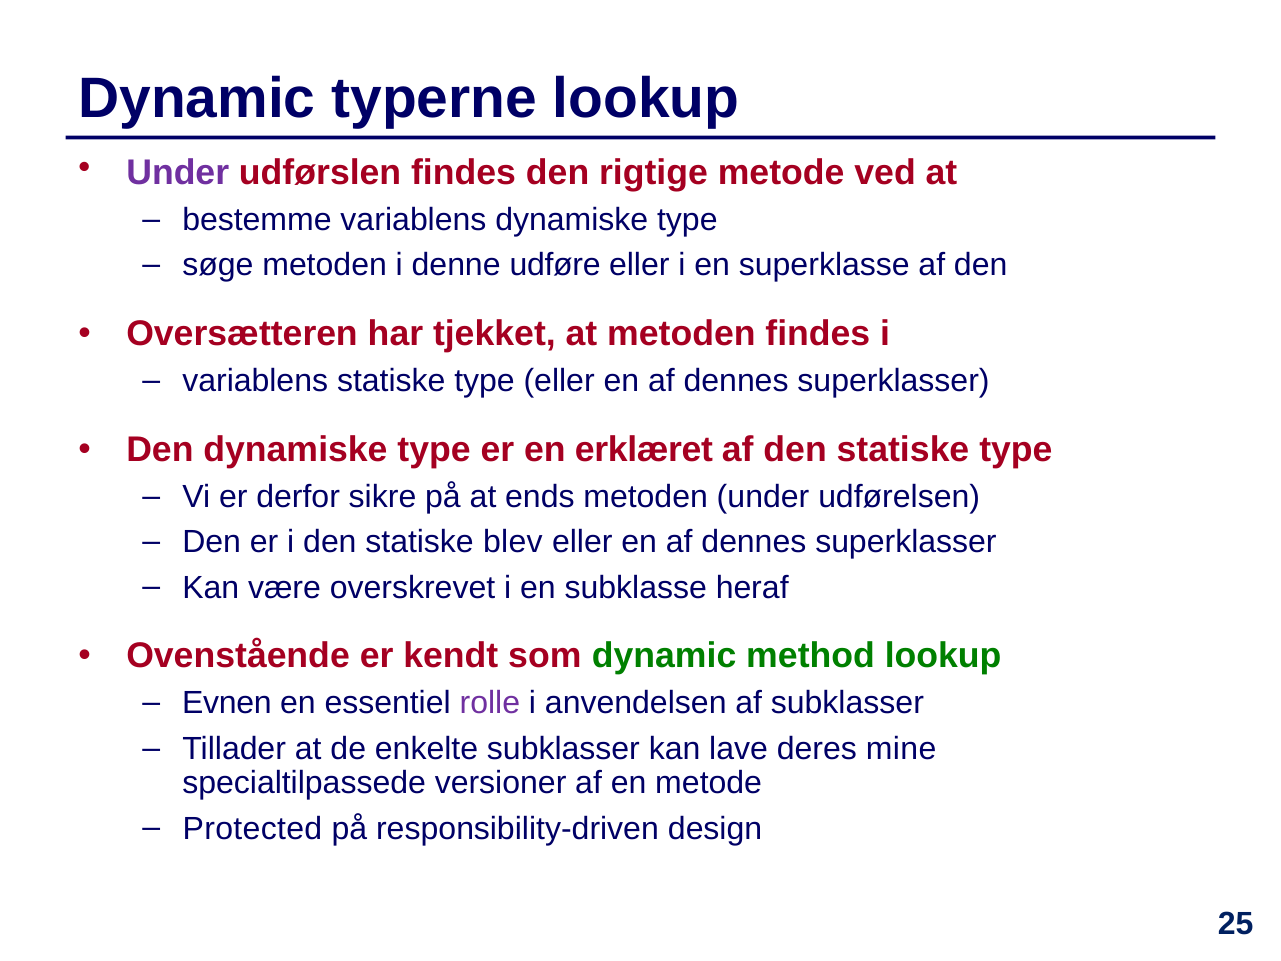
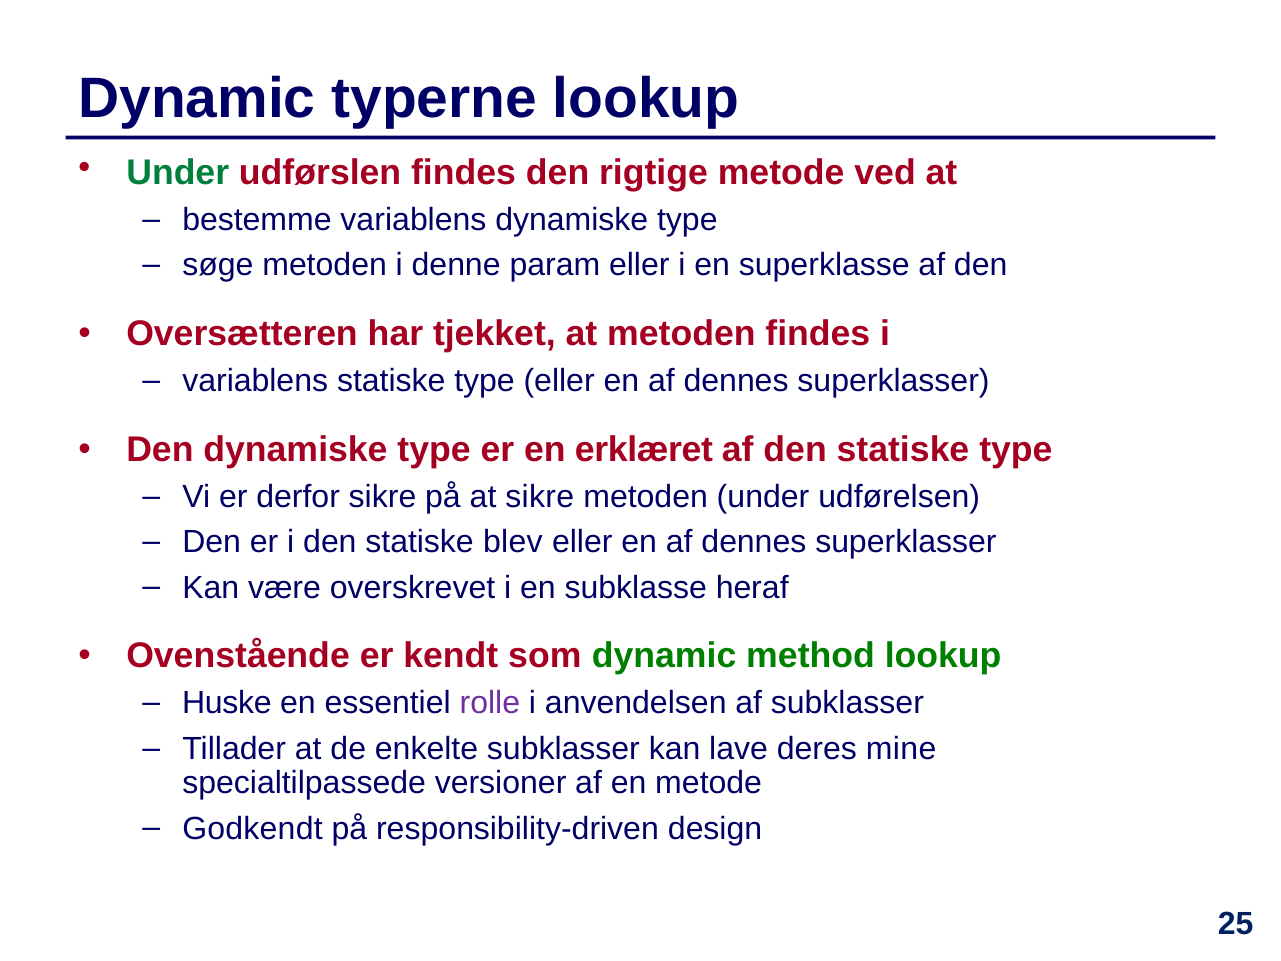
Under at (178, 173) colour: purple -> green
udføre: udføre -> param
at ends: ends -> sikre
Evnen: Evnen -> Huske
Protected: Protected -> Godkendt
